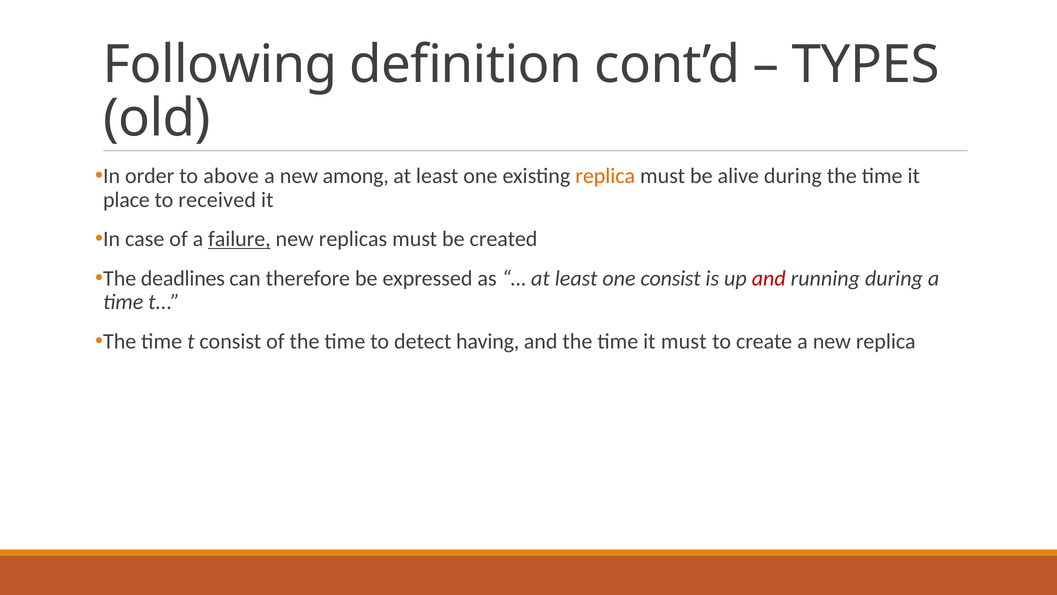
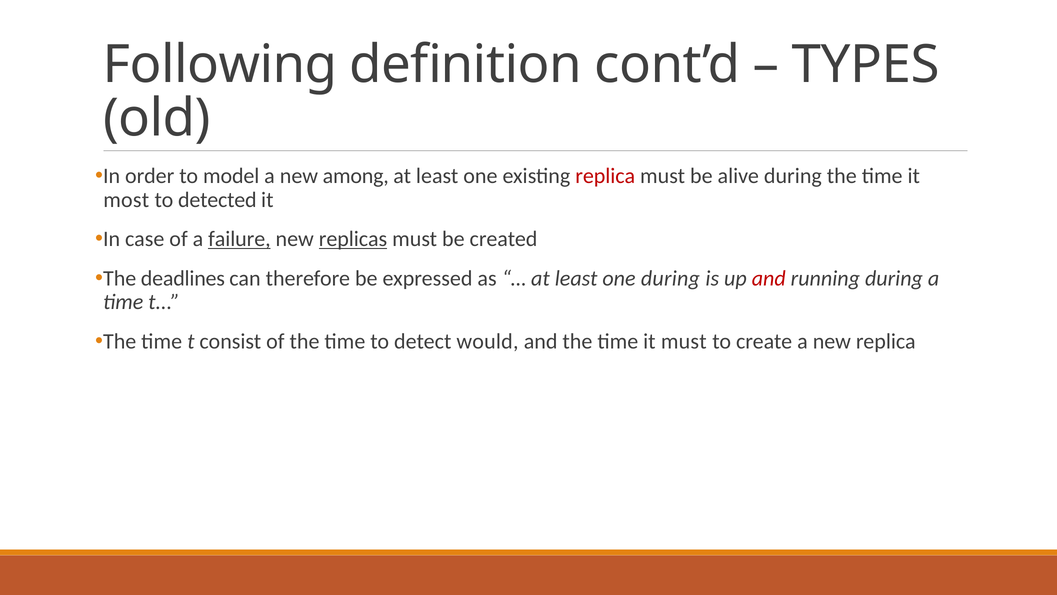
above: above -> model
replica at (605, 176) colour: orange -> red
place: place -> most
received: received -> detected
replicas underline: none -> present
one consist: consist -> during
having: having -> would
